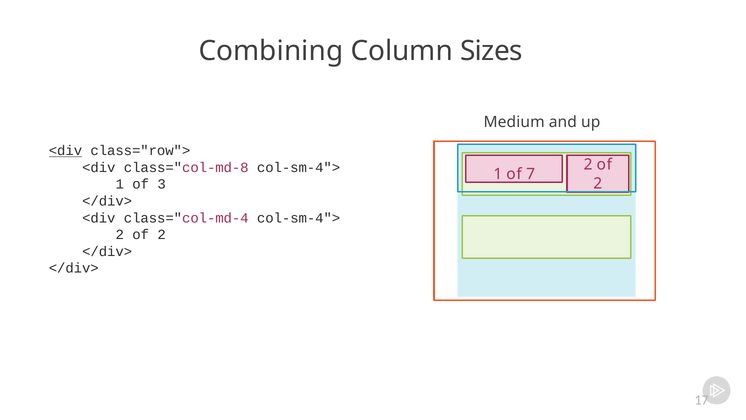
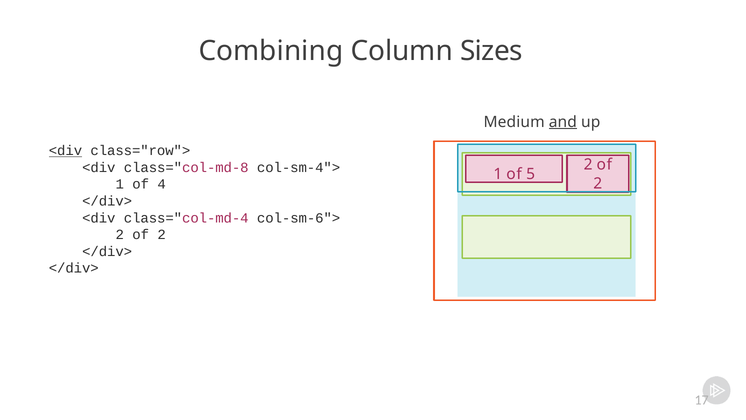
and underline: none -> present
7: 7 -> 5
3: 3 -> 4
class="col-md-4 col-sm-4">: col-sm-4"> -> col-sm-6">
